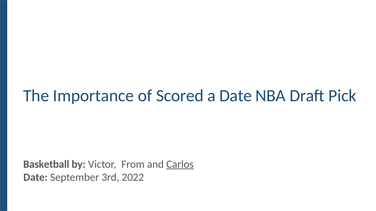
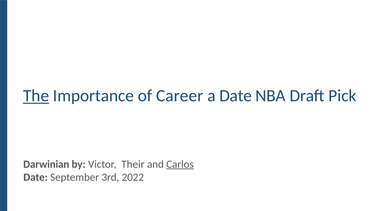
The underline: none -> present
Scored: Scored -> Career
Basketball: Basketball -> Darwinian
From: From -> Their
